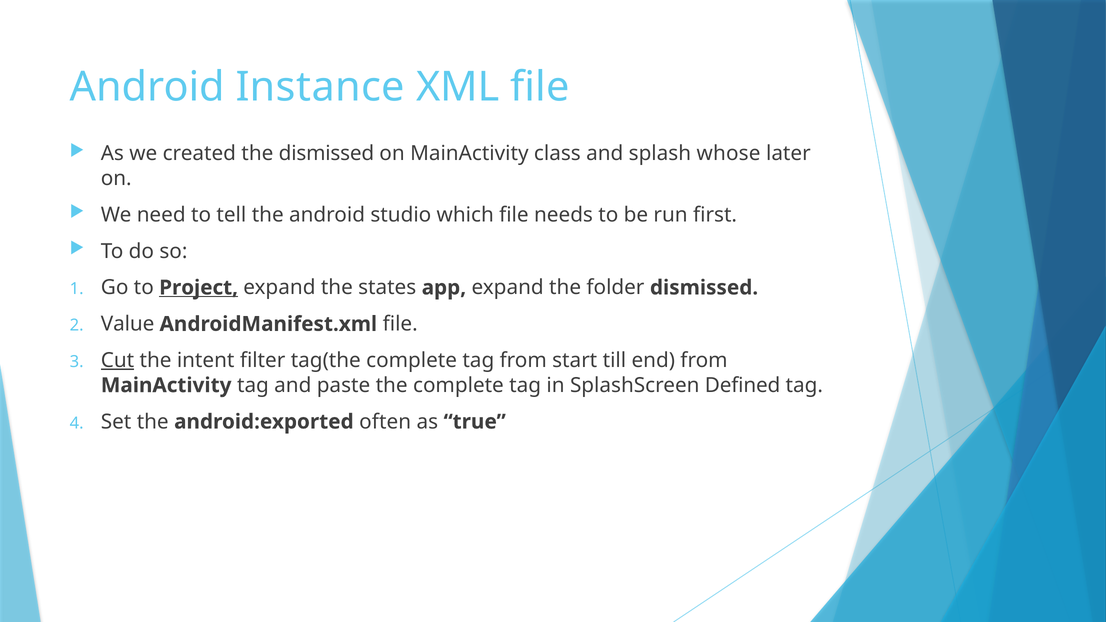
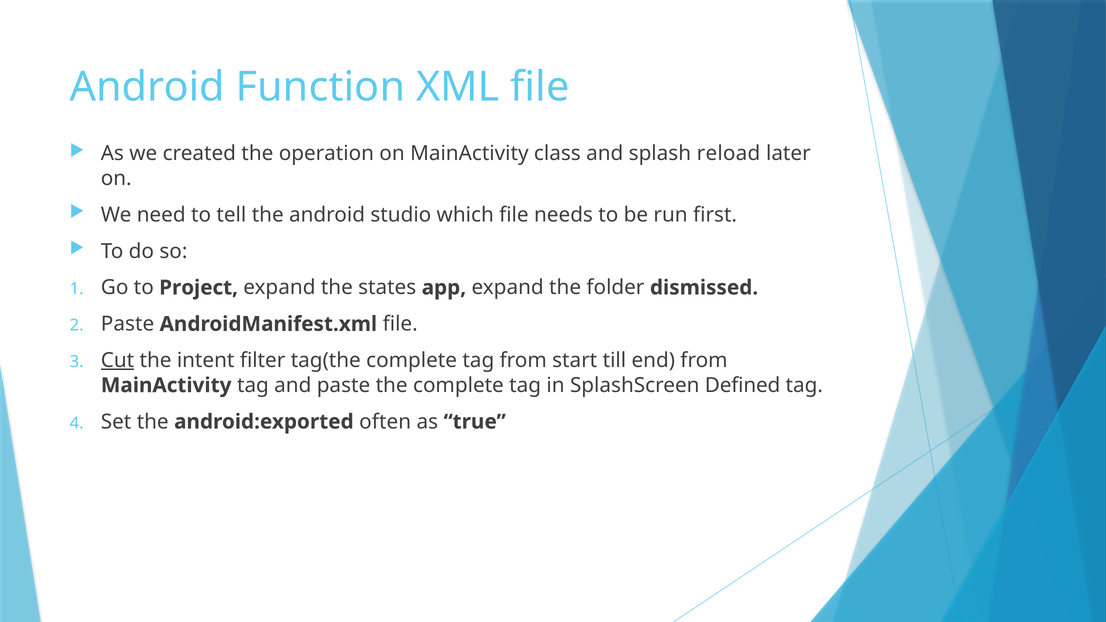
Instance: Instance -> Function
the dismissed: dismissed -> operation
whose: whose -> reload
Project underline: present -> none
Value at (128, 324): Value -> Paste
